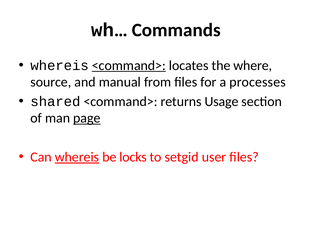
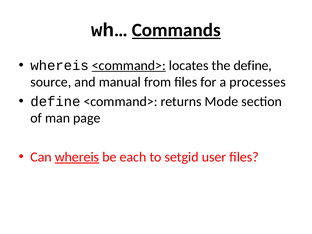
Commands underline: none -> present
the where: where -> define
shared at (55, 102): shared -> define
Usage: Usage -> Mode
page underline: present -> none
locks: locks -> each
